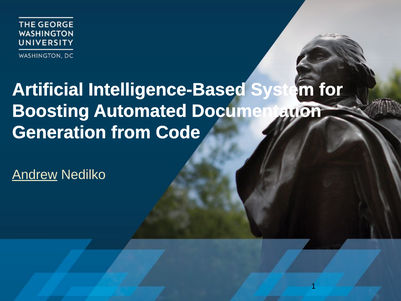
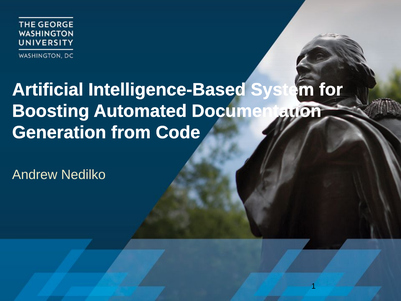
Andrew underline: present -> none
